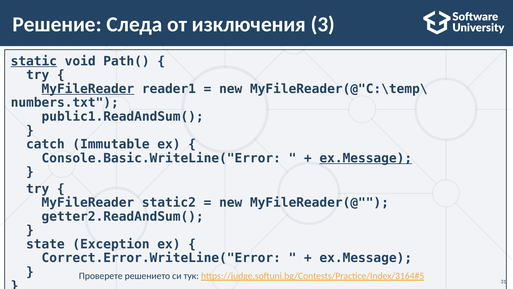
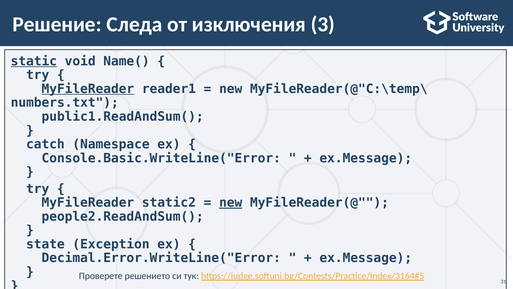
Path(: Path( -> Name(
Immutable: Immutable -> Namespace
ex.Message at (366, 158) underline: present -> none
new at (231, 202) underline: none -> present
getter2.ReadAndSum(: getter2.ReadAndSum( -> people2.ReadAndSum(
Correct.Error.WriteLine("Error: Correct.Error.WriteLine("Error -> Decimal.Error.WriteLine("Error
